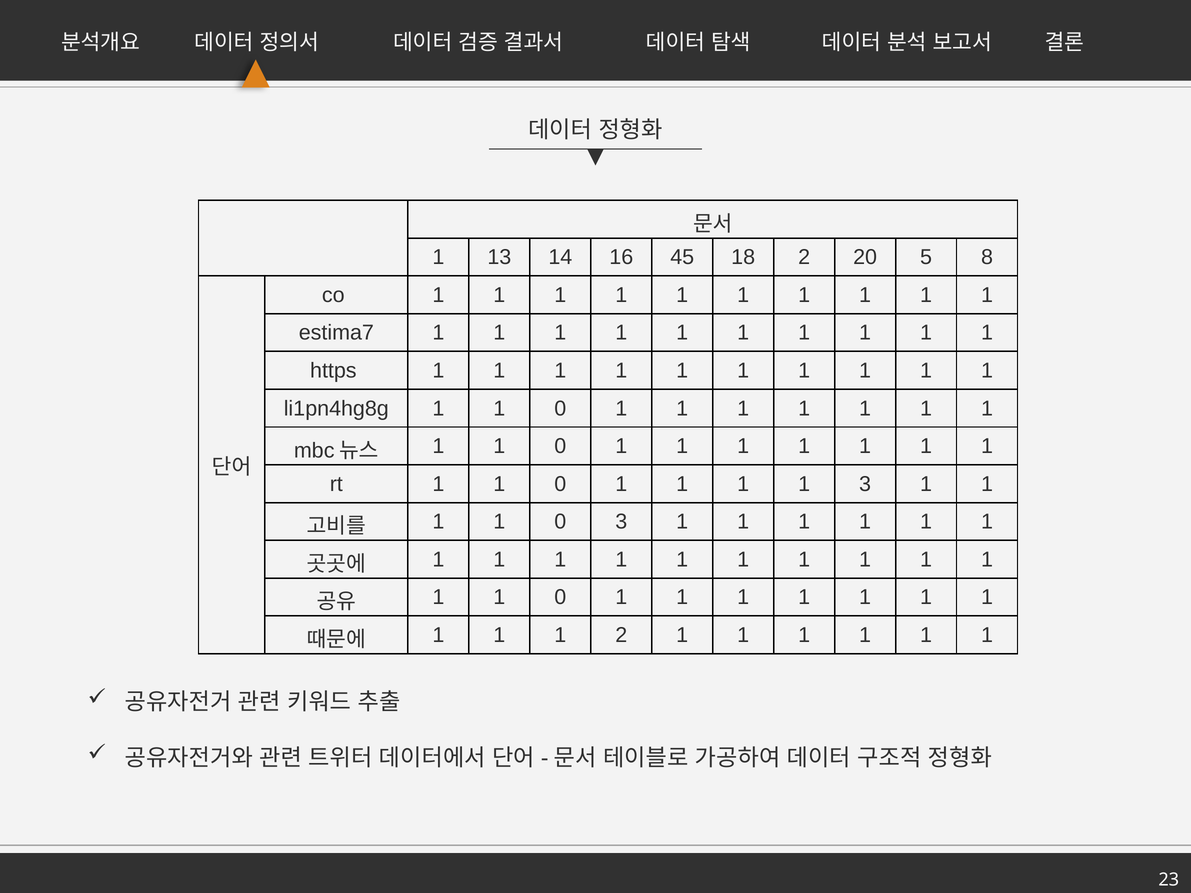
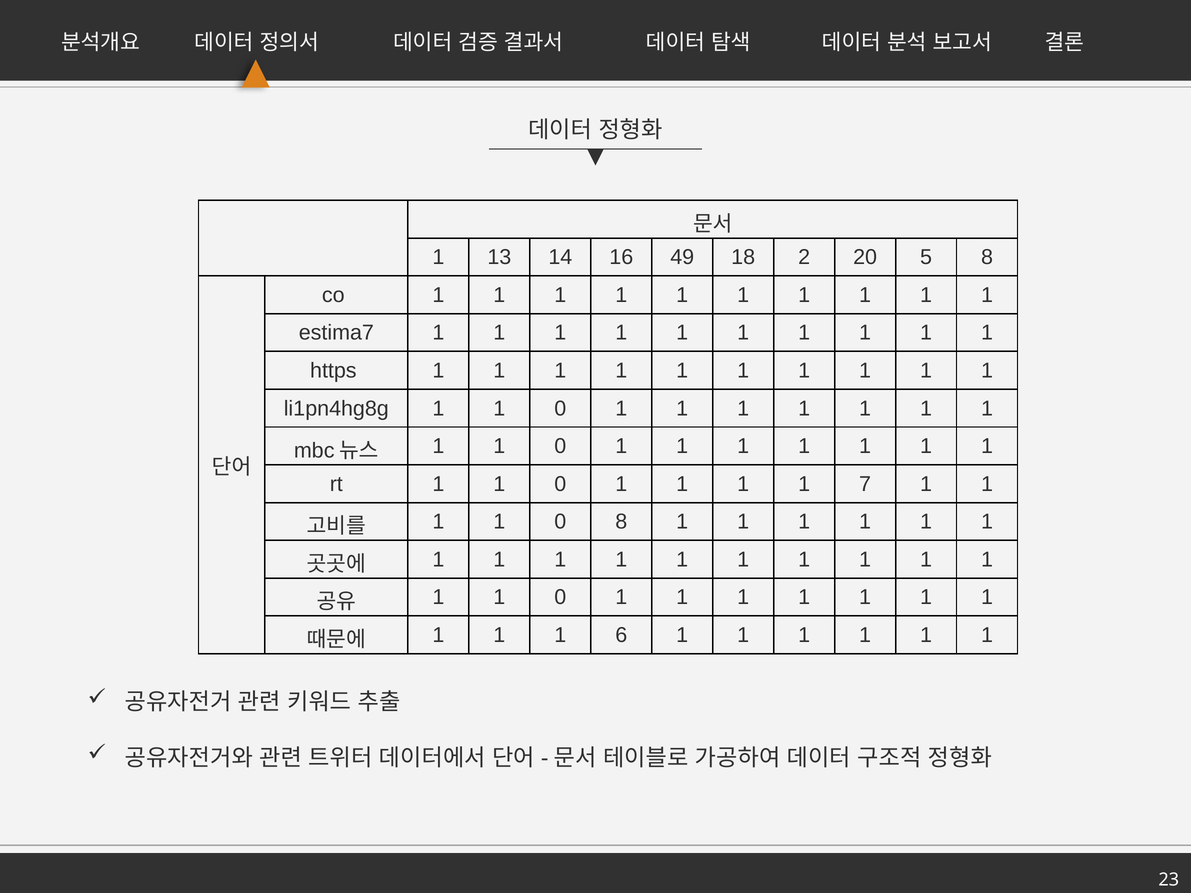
45: 45 -> 49
1 3: 3 -> 7
0 3: 3 -> 8
1 2: 2 -> 6
